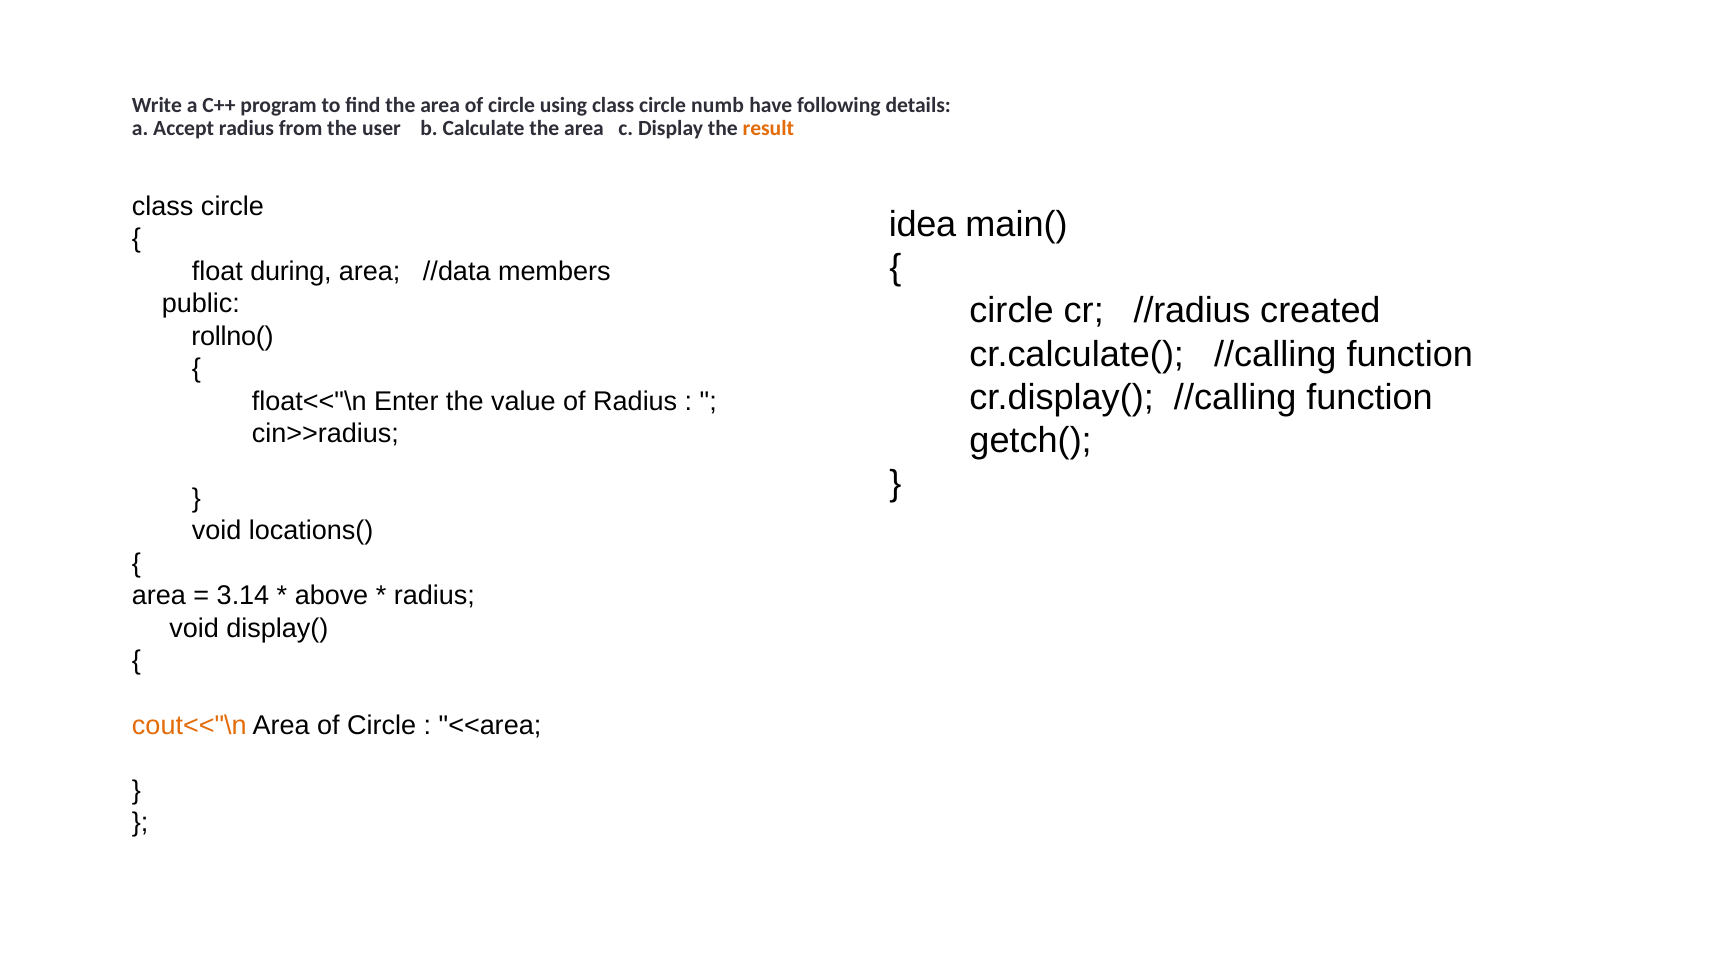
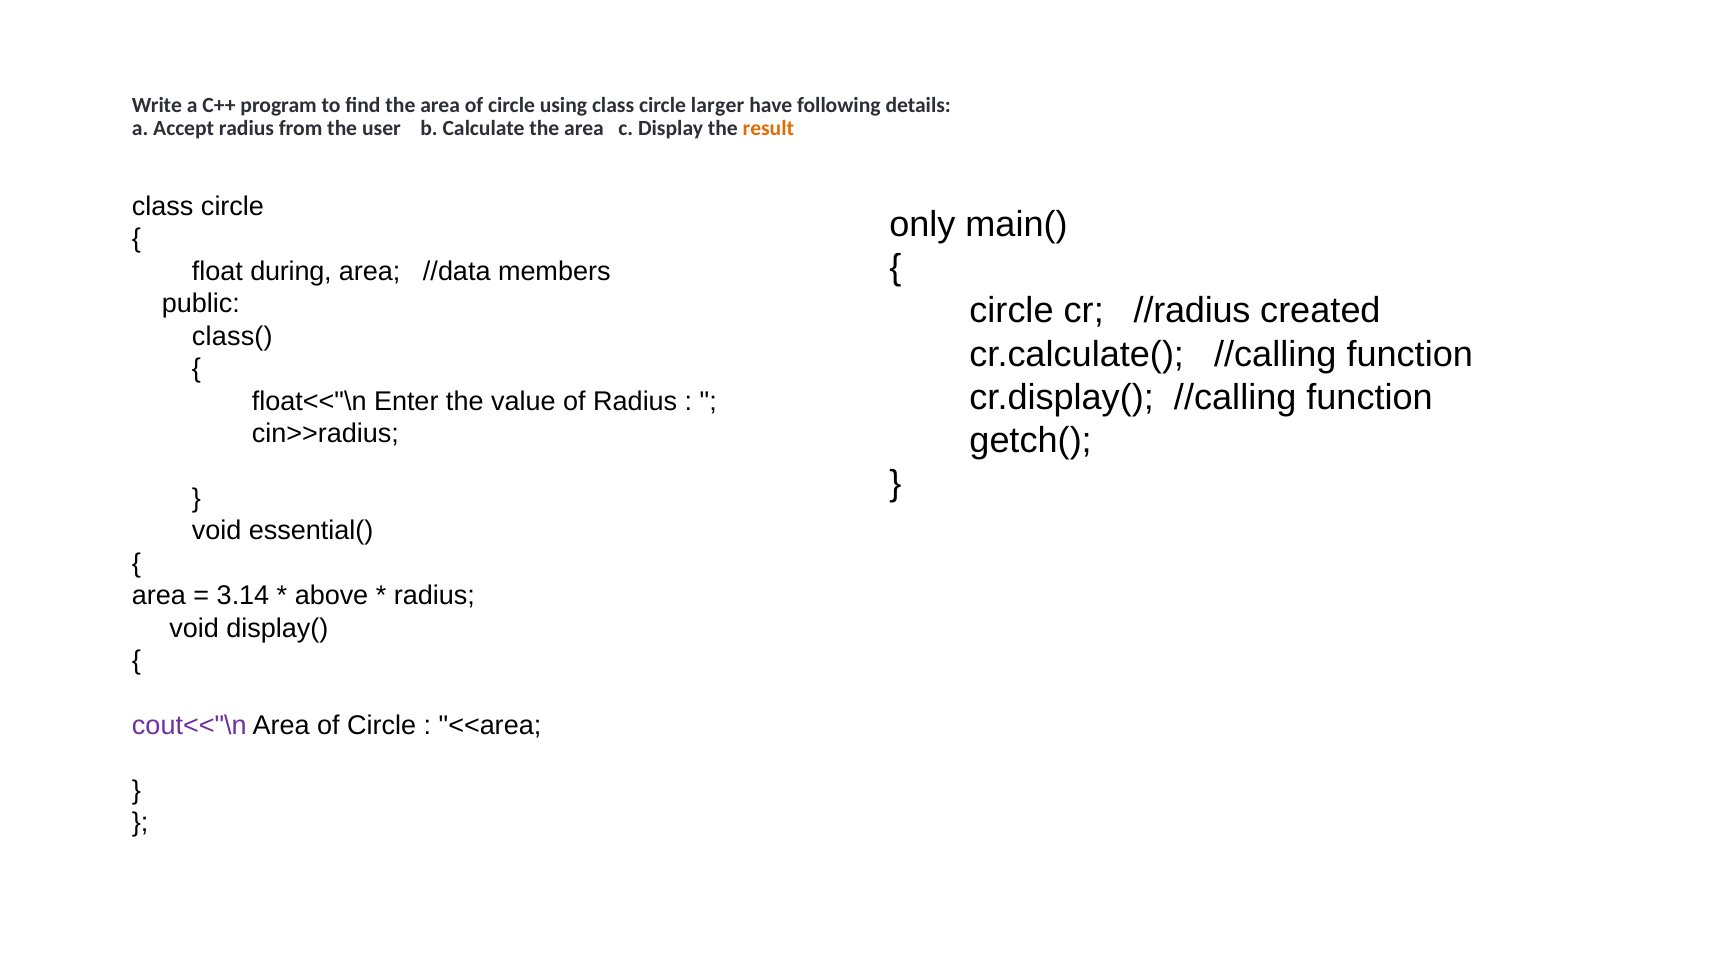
numb: numb -> larger
idea: idea -> only
rollno(: rollno( -> class(
locations(: locations( -> essential(
cout<<"\n colour: orange -> purple
